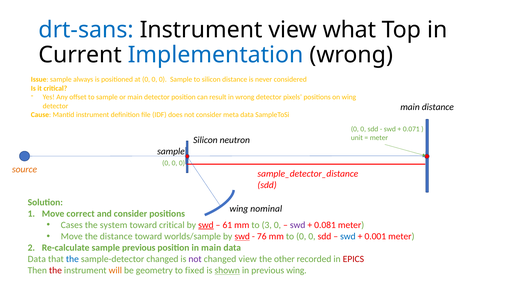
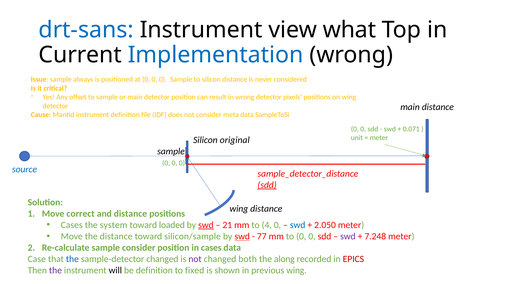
neutron: neutron -> original
source colour: orange -> blue
sdd at (267, 185) underline: none -> present
wing nominal: nominal -> distance
and consider: consider -> distance
toward critical: critical -> loaded
61: 61 -> 21
3: 3 -> 4
swd at (298, 225) colour: purple -> blue
0.081: 0.081 -> 2.050
worlds/sample: worlds/sample -> silicon/sample
76: 76 -> 77
swd at (348, 236) colour: blue -> purple
0.001: 0.001 -> 7.248
sample previous: previous -> consider
in main: main -> cases
Data at (37, 259): Data -> Case
changed view: view -> both
other: other -> along
the at (55, 271) colour: red -> purple
will colour: orange -> black
be geometry: geometry -> definition
shown underline: present -> none
